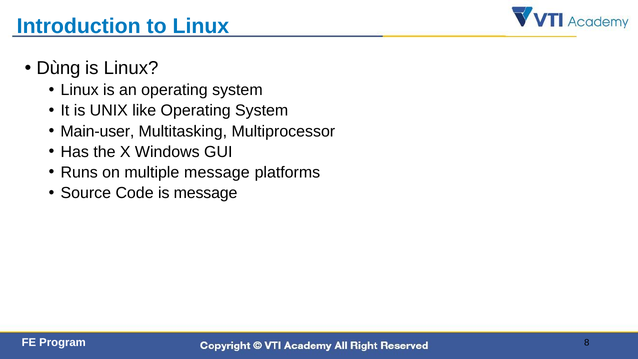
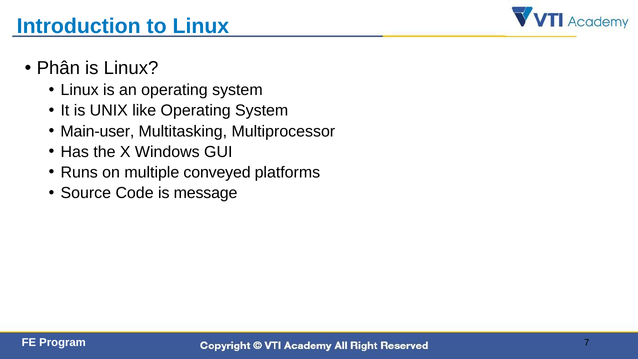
Dùng: Dùng -> Phân
multiple message: message -> conveyed
8: 8 -> 7
